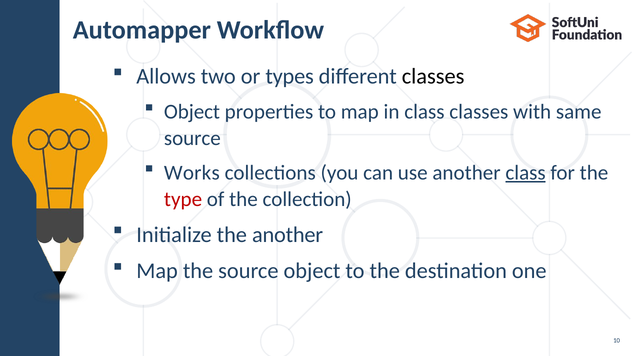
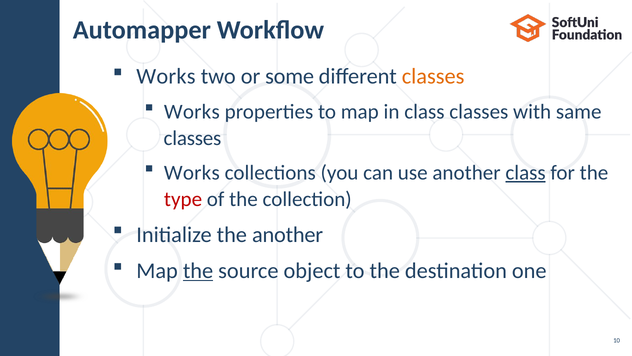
Allows at (166, 76): Allows -> Works
types: types -> some
classes at (433, 76) colour: black -> orange
Object at (192, 111): Object -> Works
source at (192, 138): source -> classes
the at (198, 270) underline: none -> present
